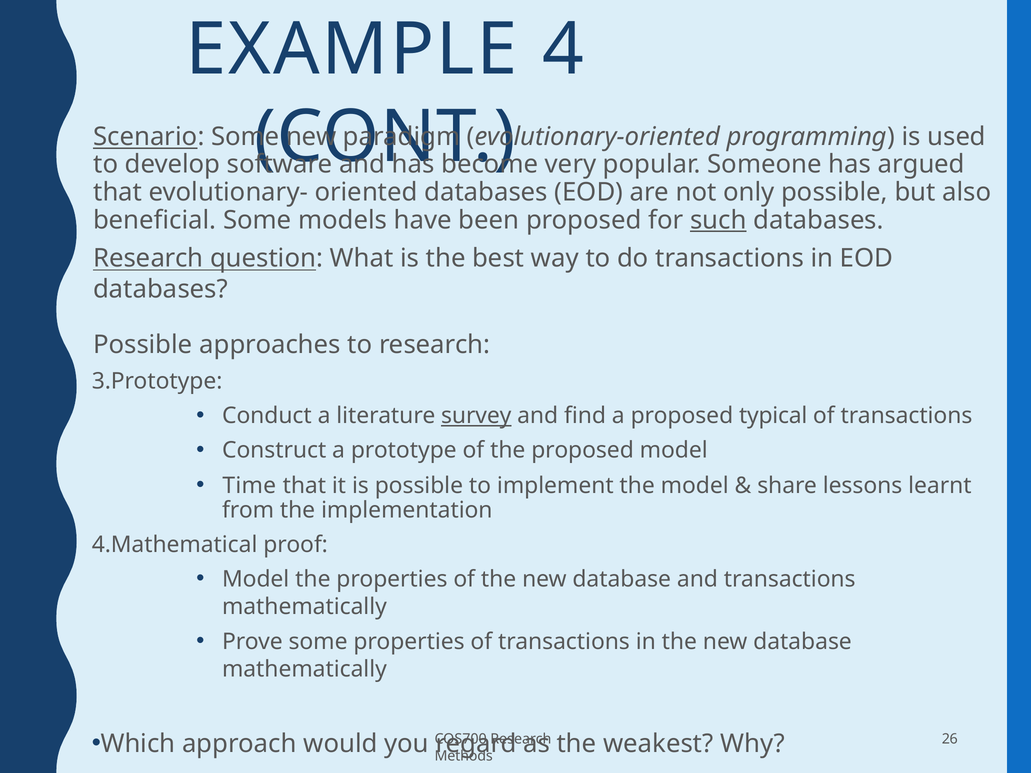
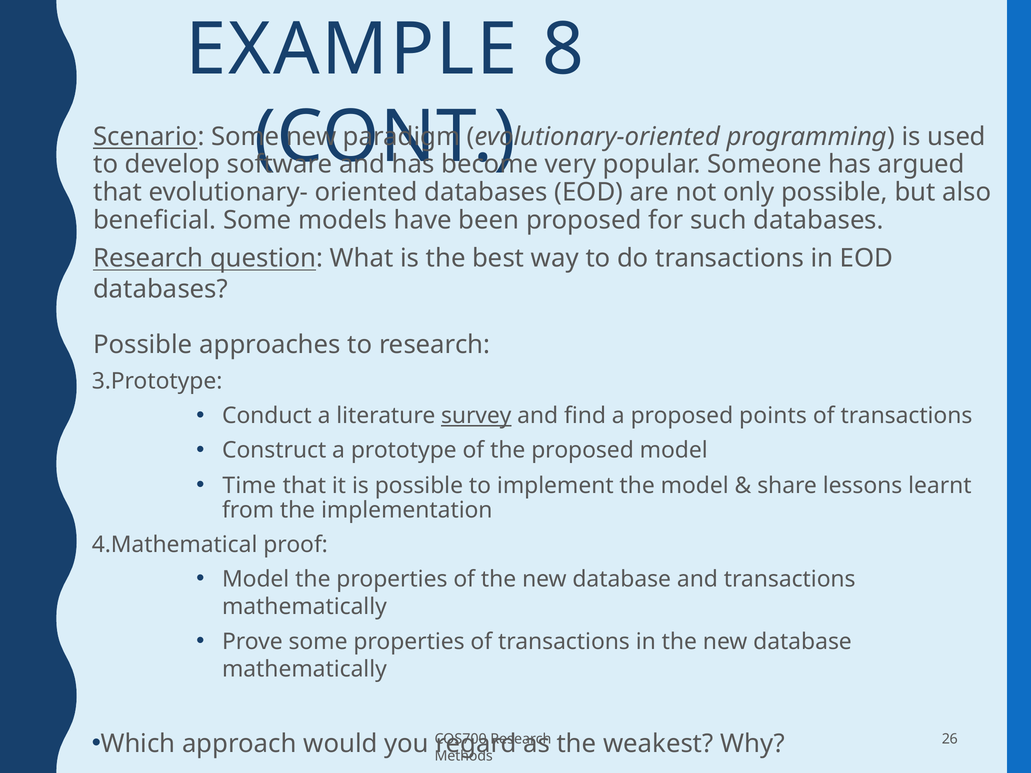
4: 4 -> 8
such underline: present -> none
typical: typical -> points
